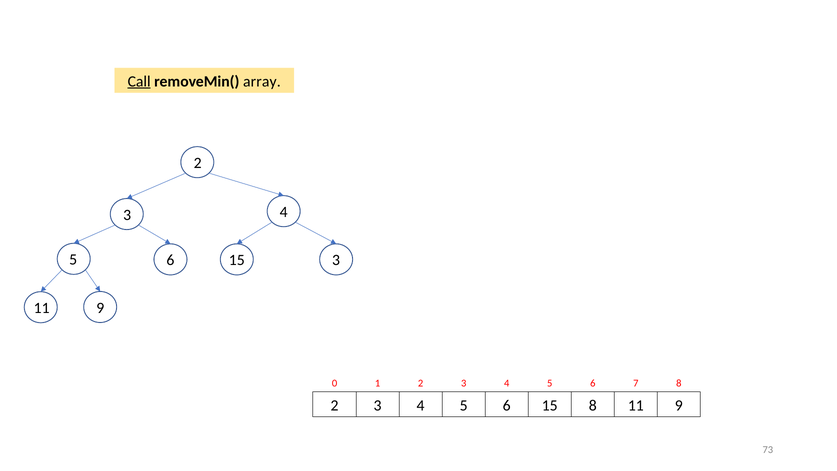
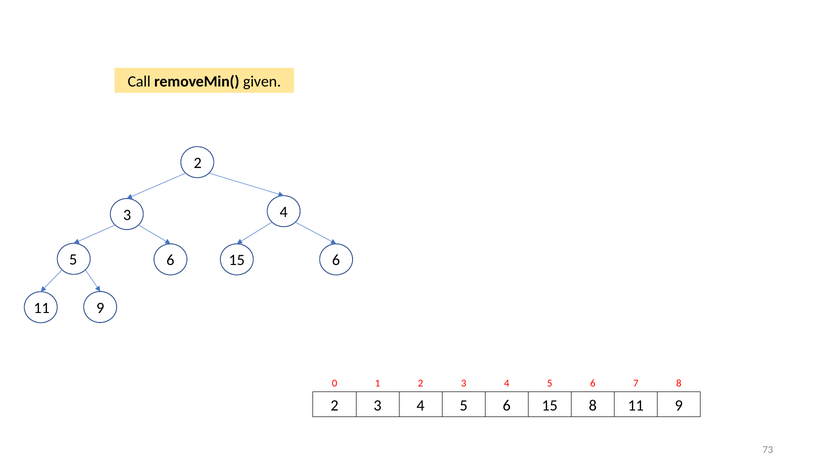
Call underline: present -> none
array: array -> given
3 at (336, 260): 3 -> 6
